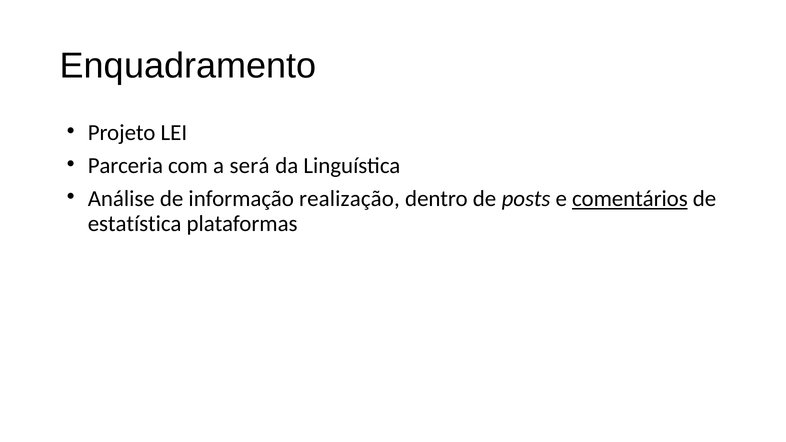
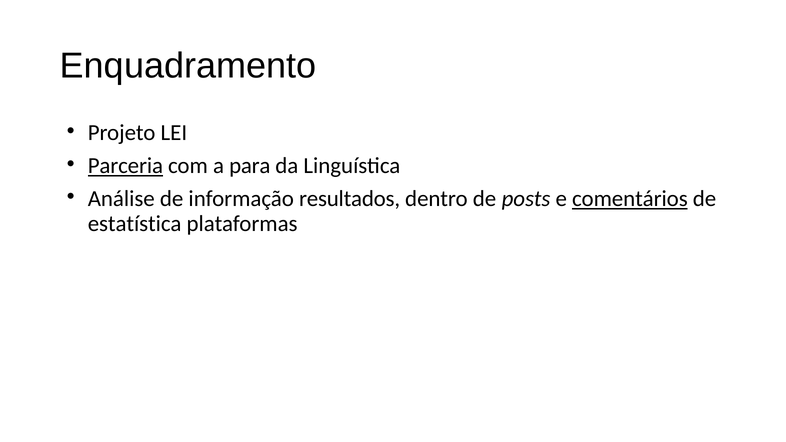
Parceria underline: none -> present
será: será -> para
realização: realização -> resultados
